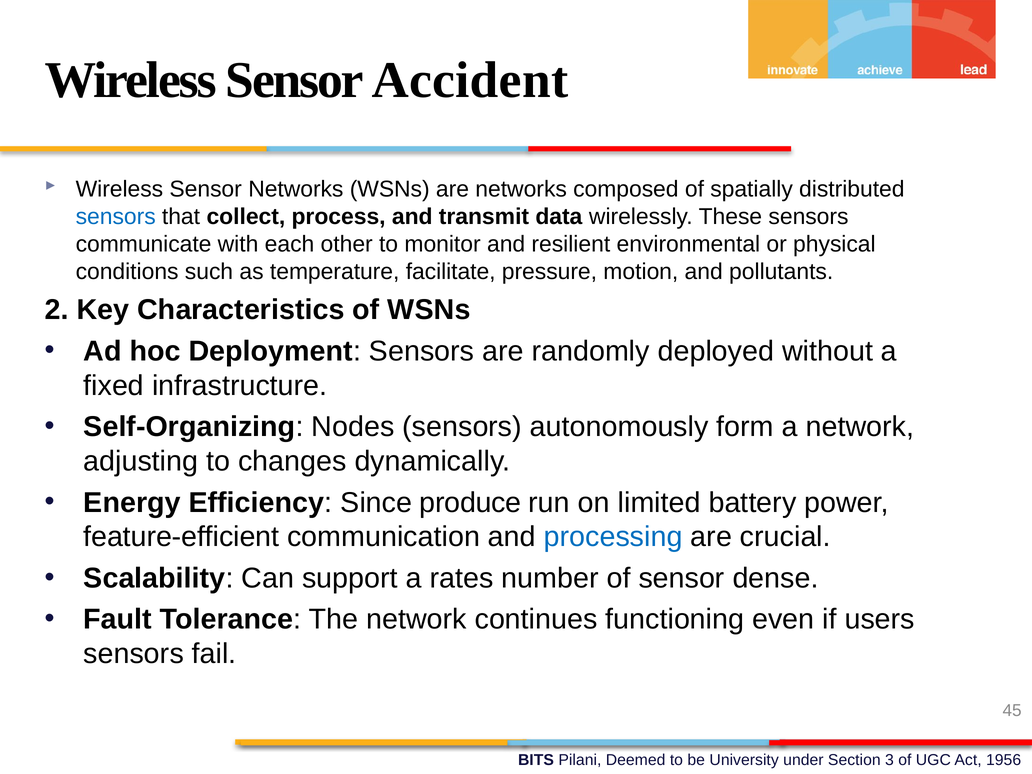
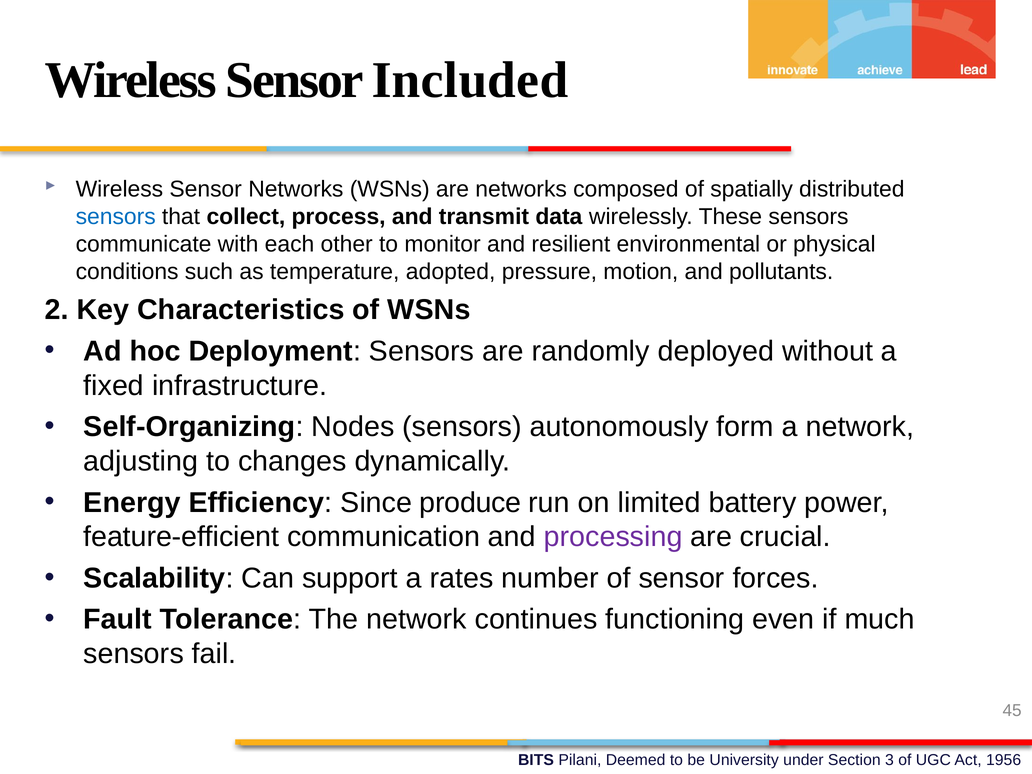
Accident: Accident -> Included
facilitate: facilitate -> adopted
processing colour: blue -> purple
dense: dense -> forces
users: users -> much
